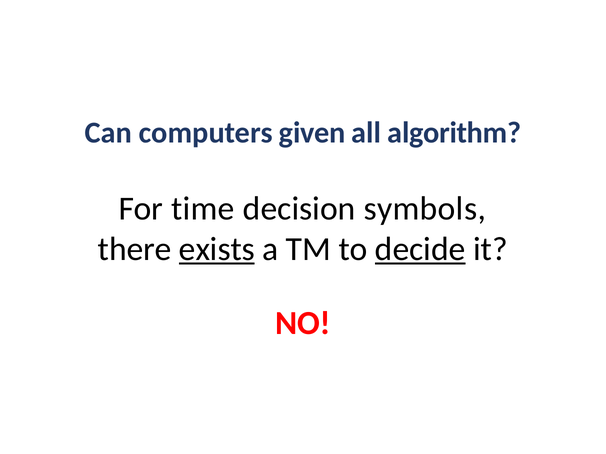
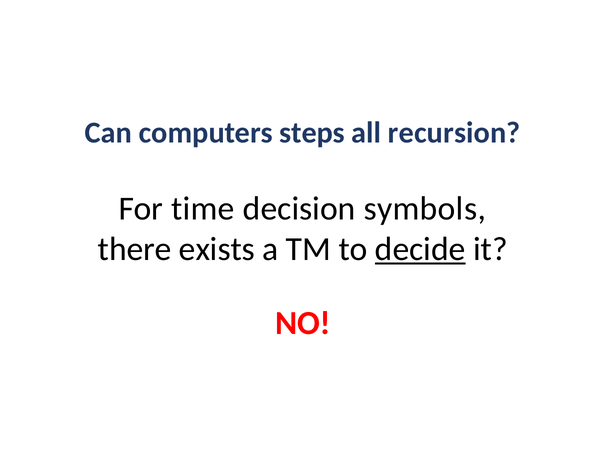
given: given -> steps
algorithm: algorithm -> recursion
exists underline: present -> none
